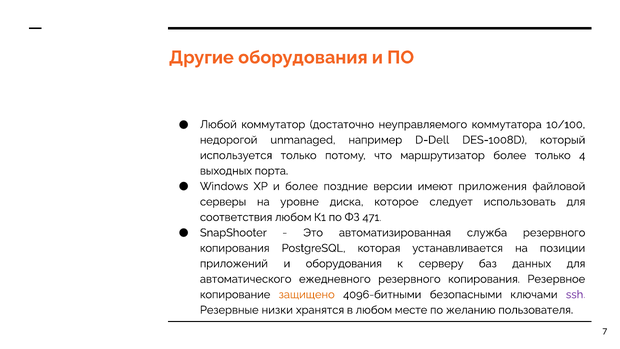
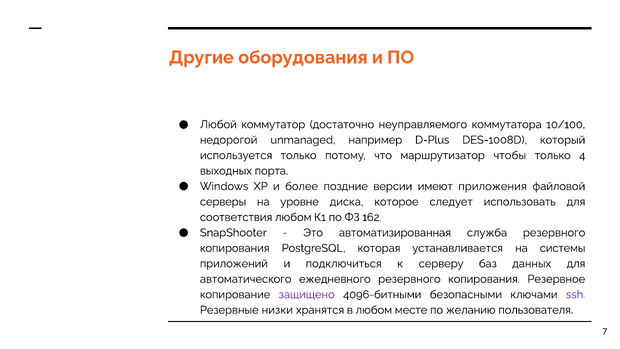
D-Dell: D-Dell -> D-Plus
маршрутизатор более: более -> чтобы
471: 471 -> 162
позиции: позиции -> системы
и оборудования: оборудования -> подключиться
защищено colour: orange -> purple
